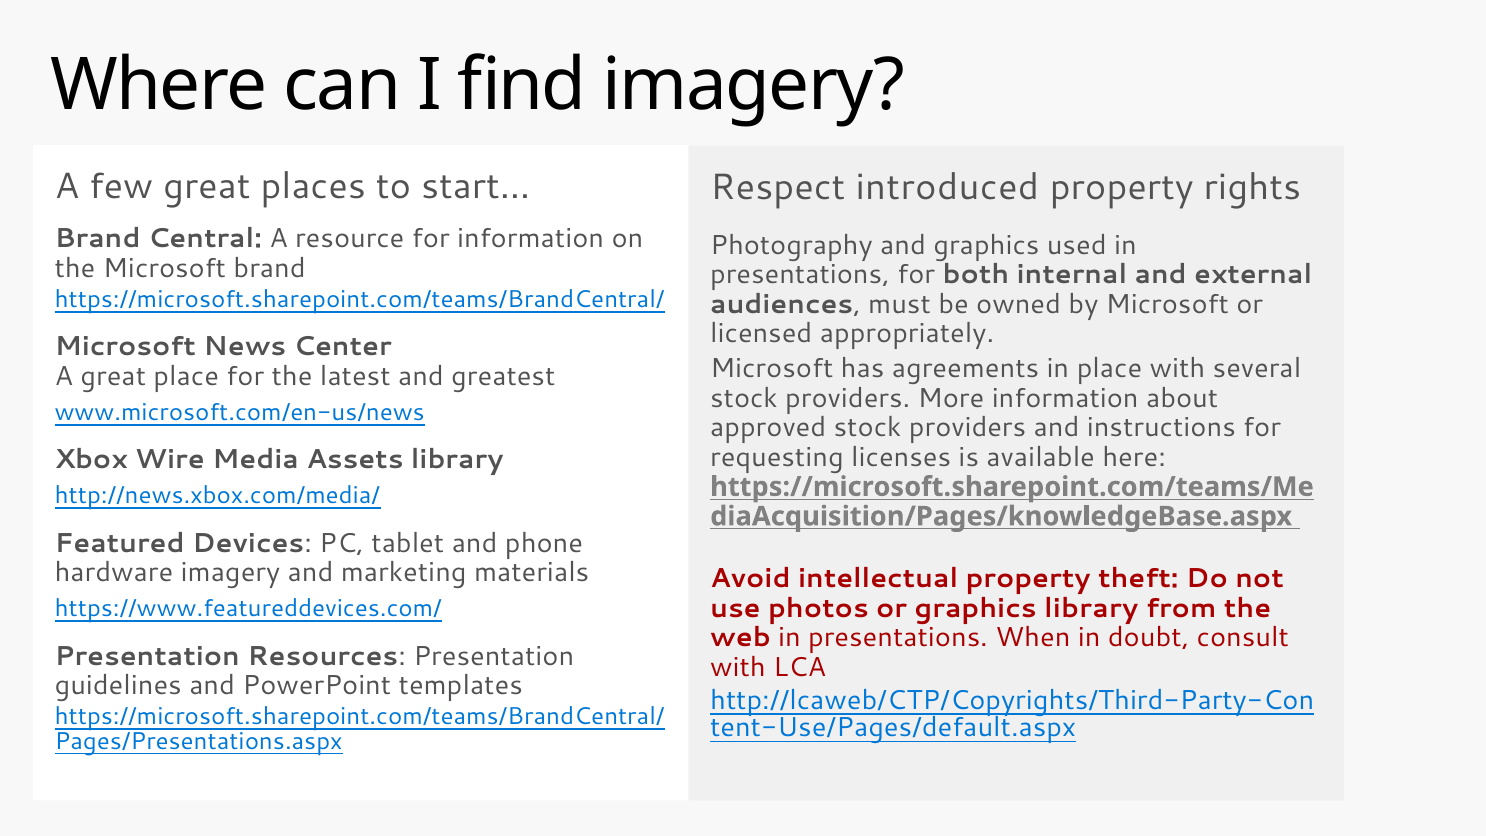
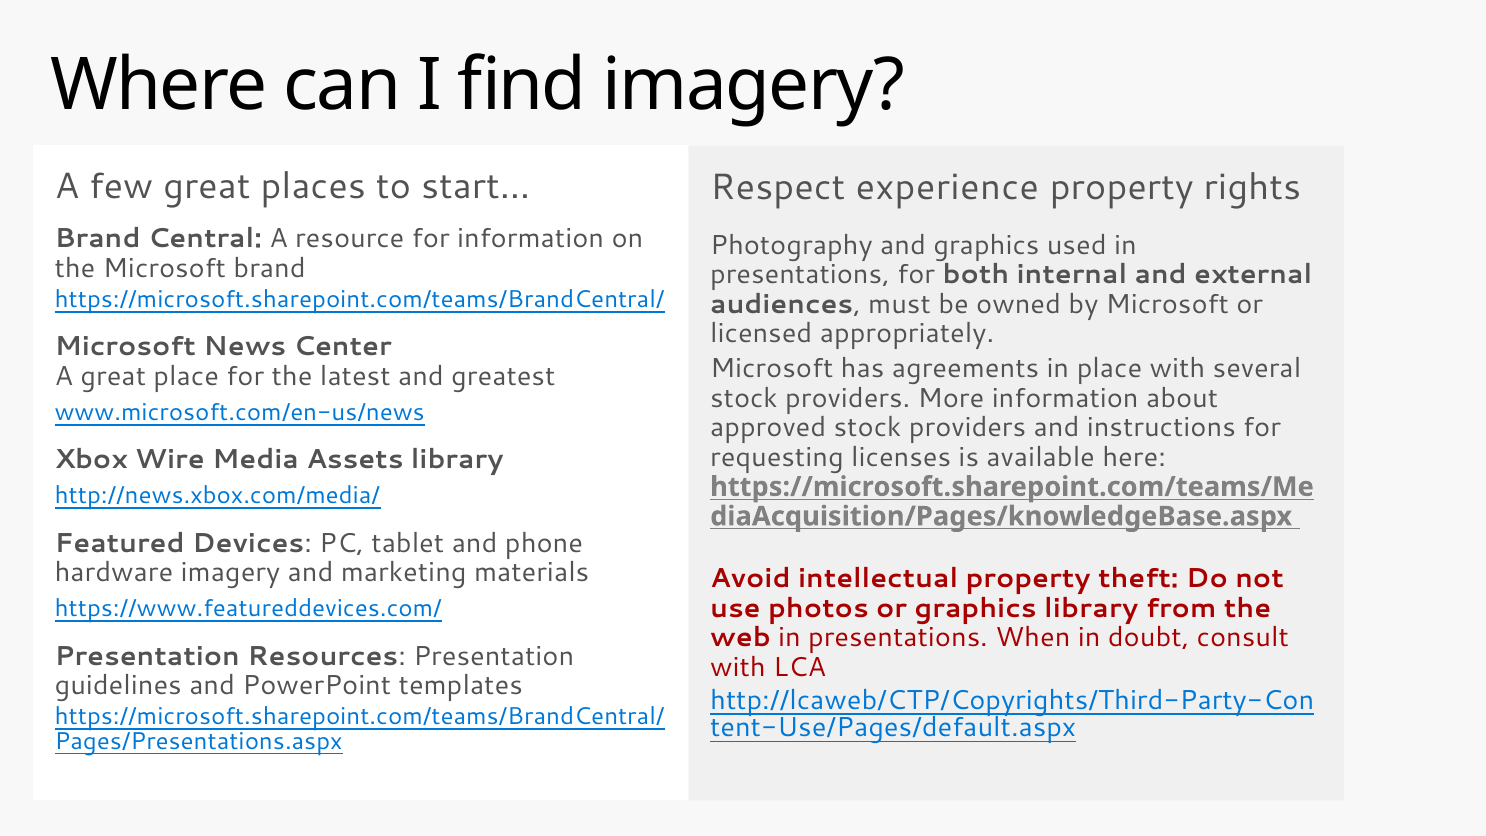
introduced: introduced -> experience
